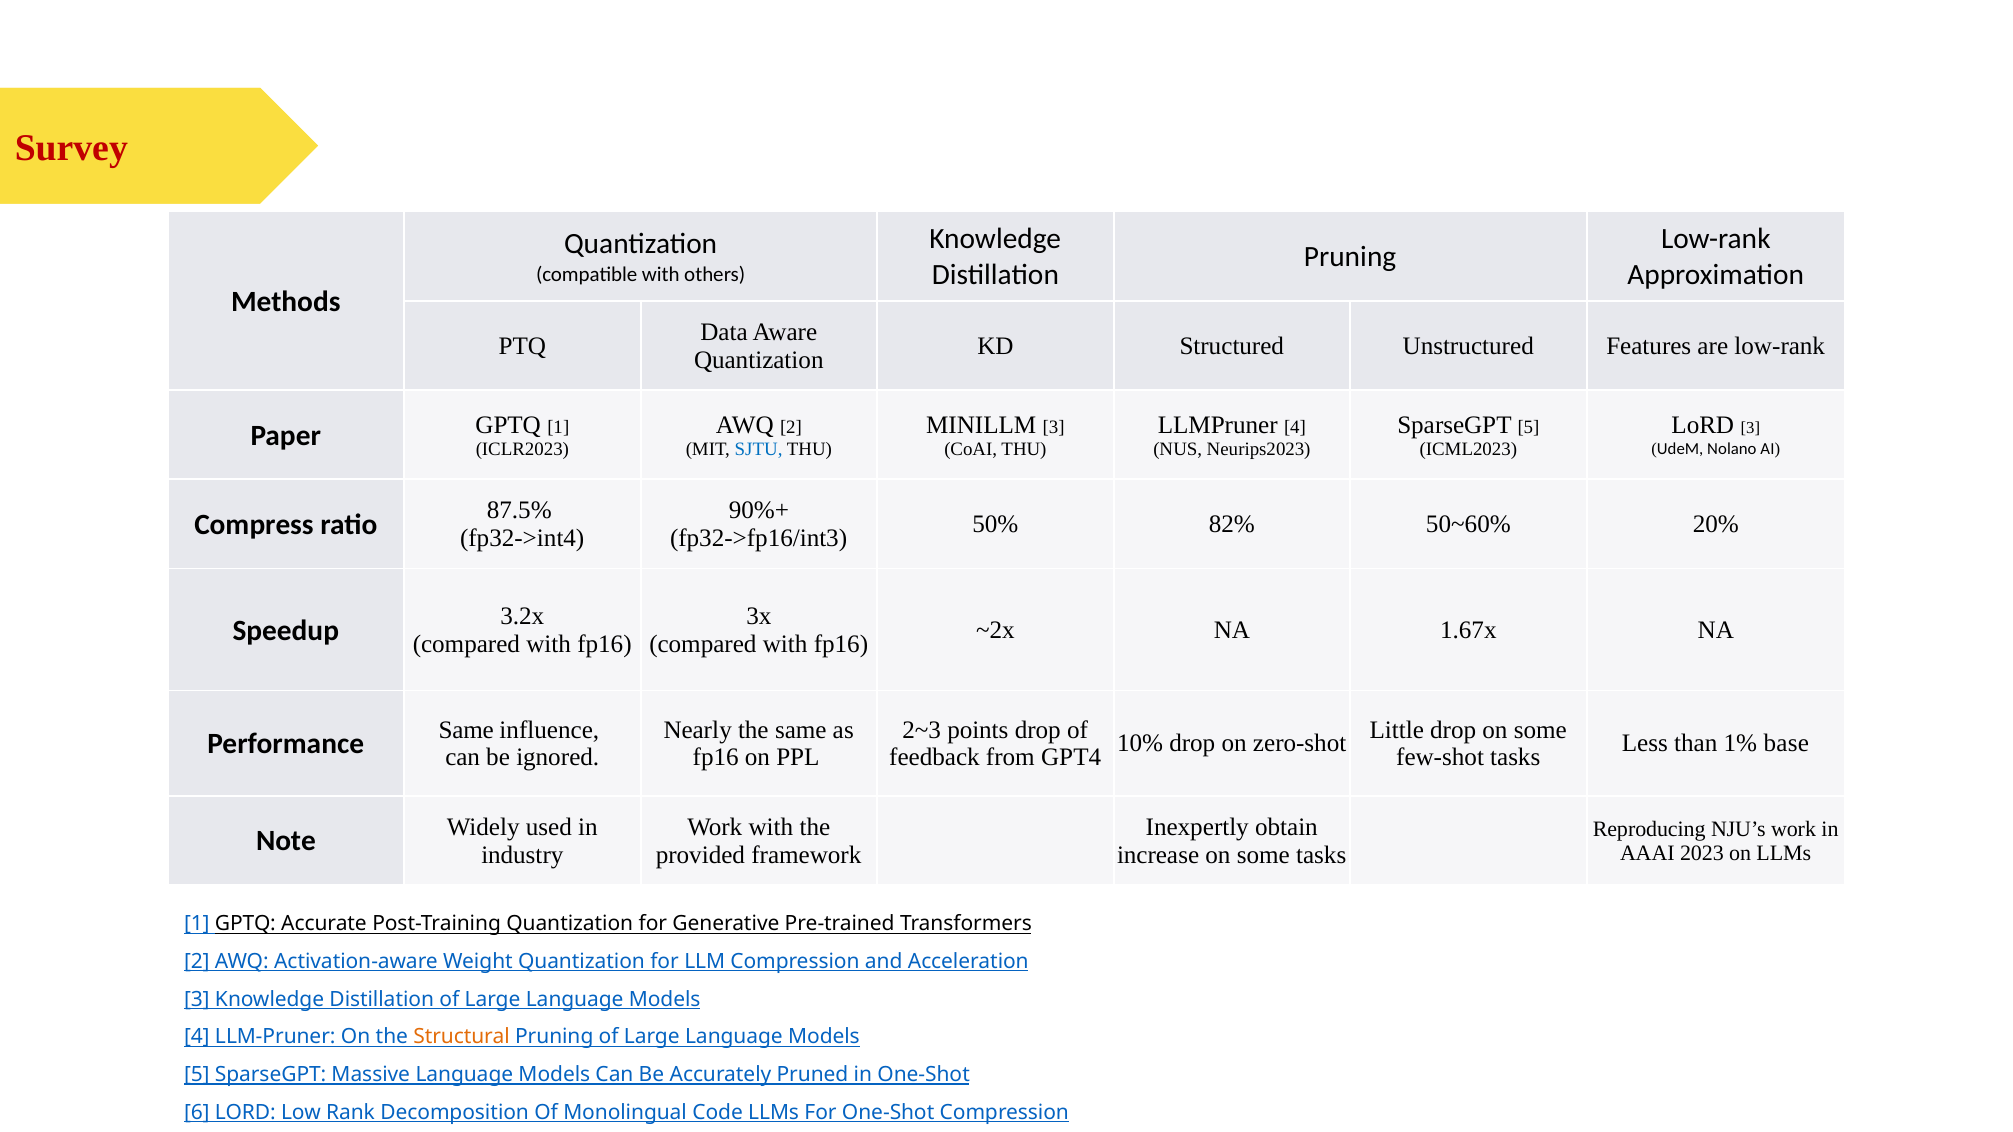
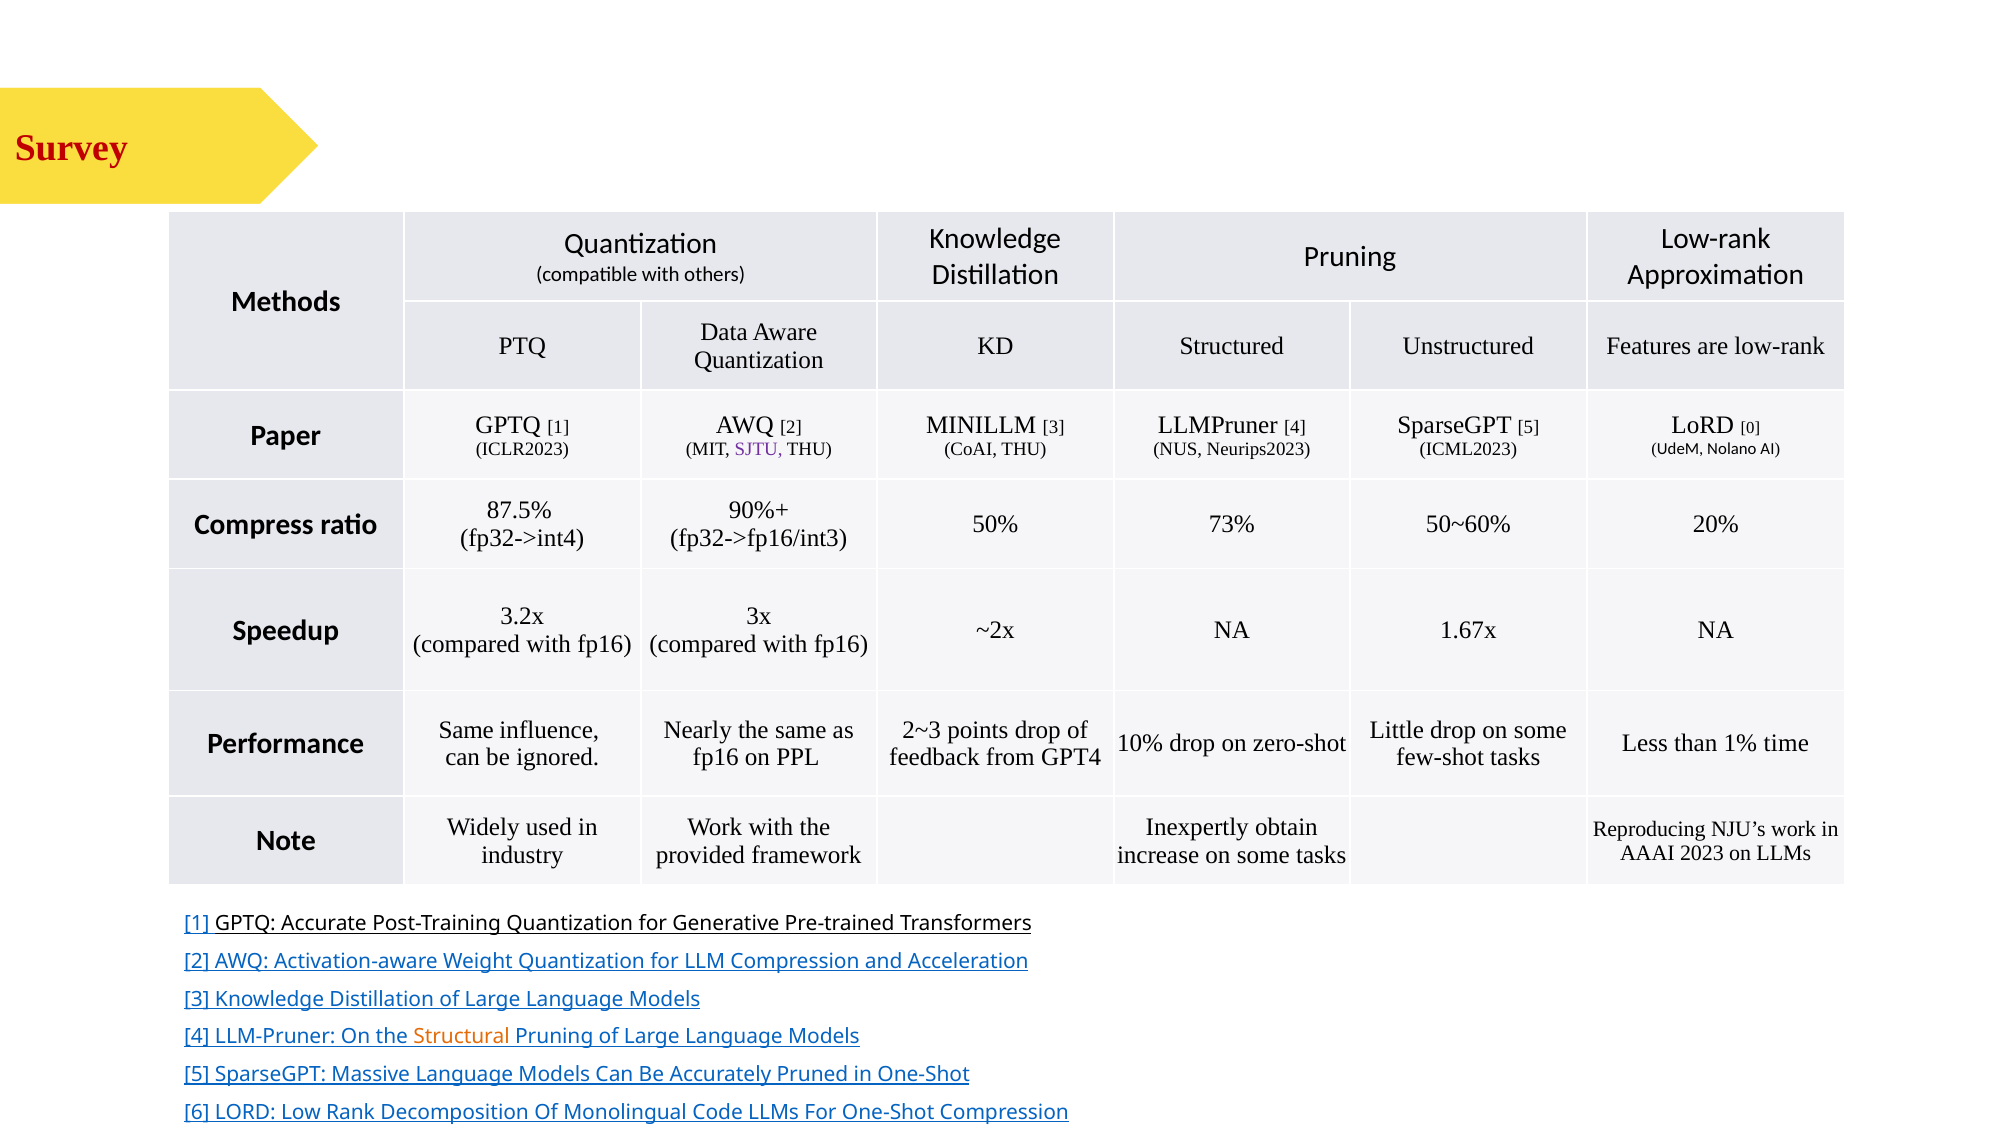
LoRD 3: 3 -> 0
SJTU colour: blue -> purple
82%: 82% -> 73%
base: base -> time
